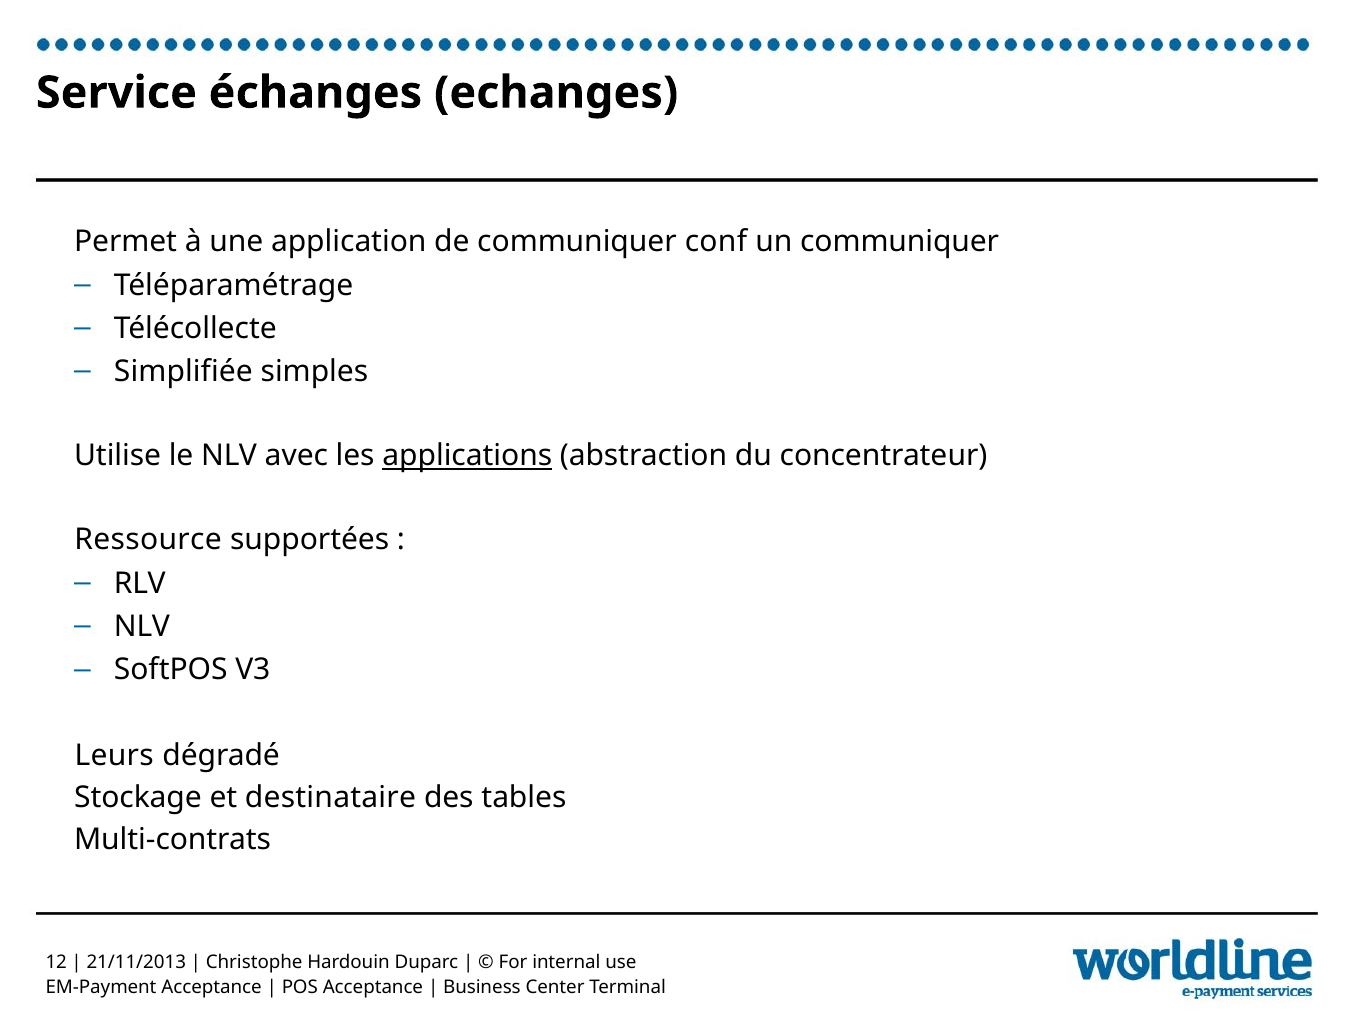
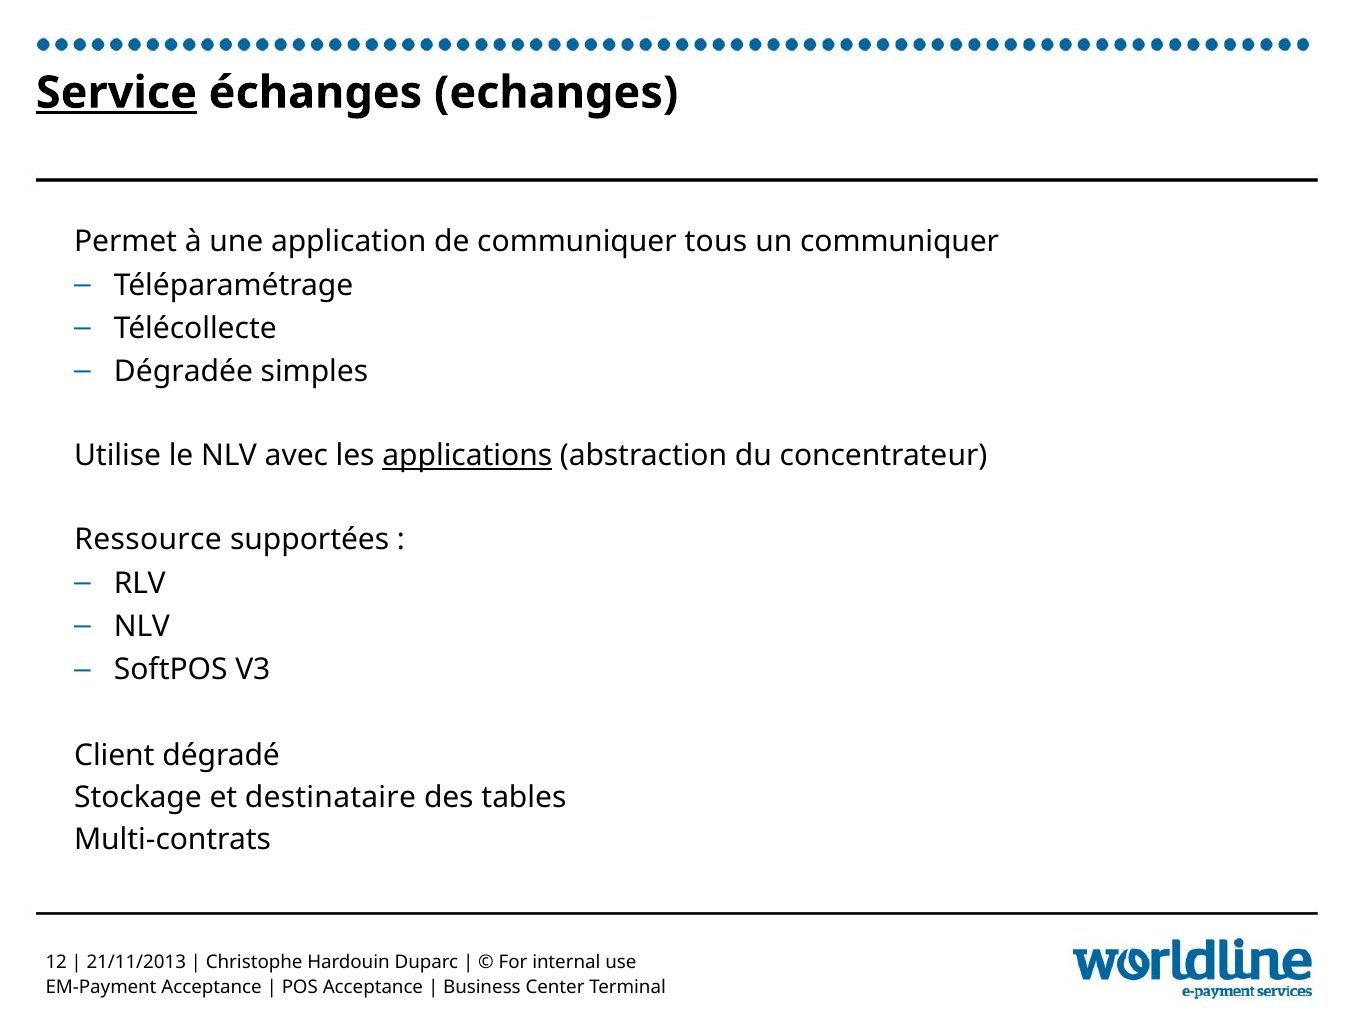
Service underline: none -> present
conf: conf -> tous
Simplifiée: Simplifiée -> Dégradée
Leurs: Leurs -> Client
